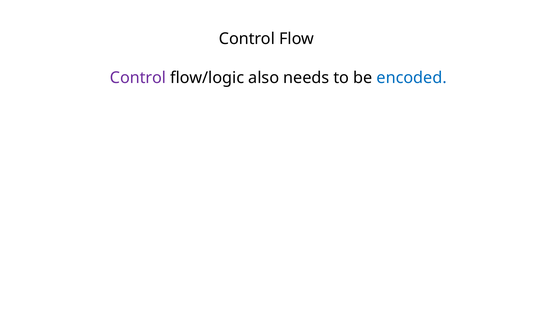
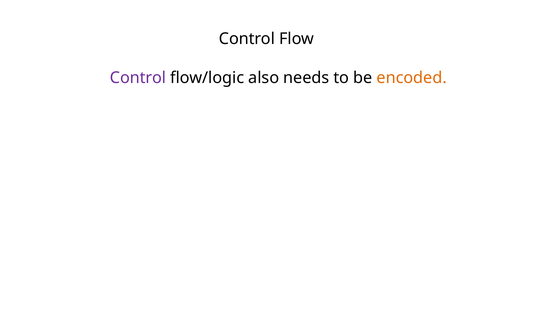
encoded colour: blue -> orange
